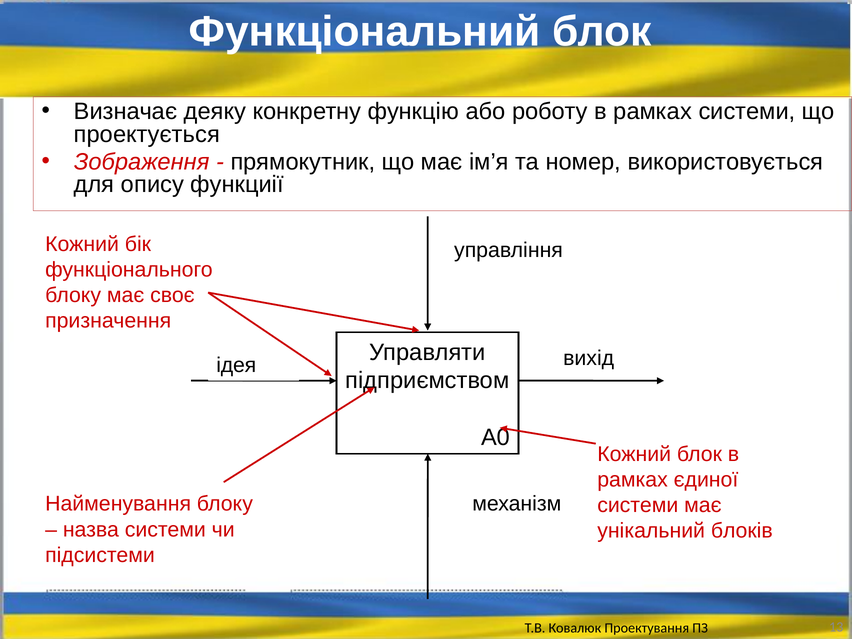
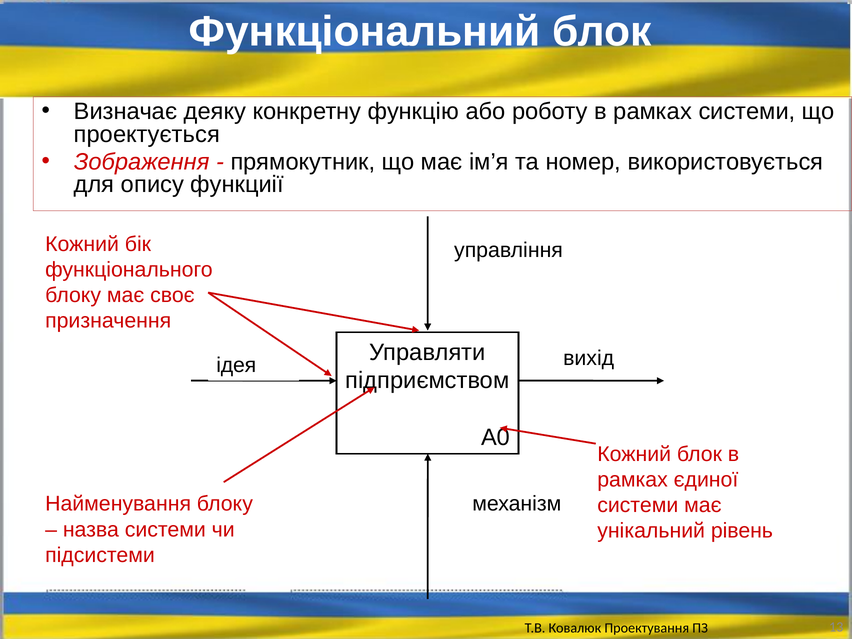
блоків: блоків -> рівень
